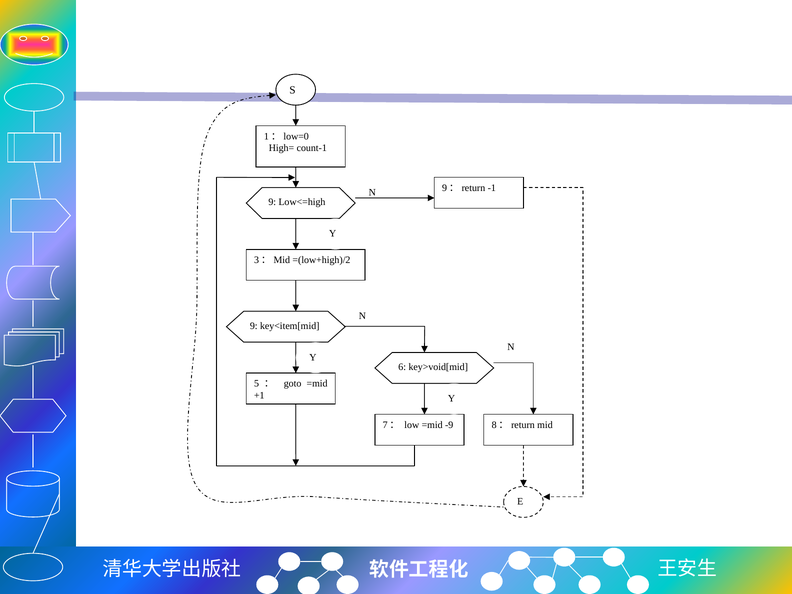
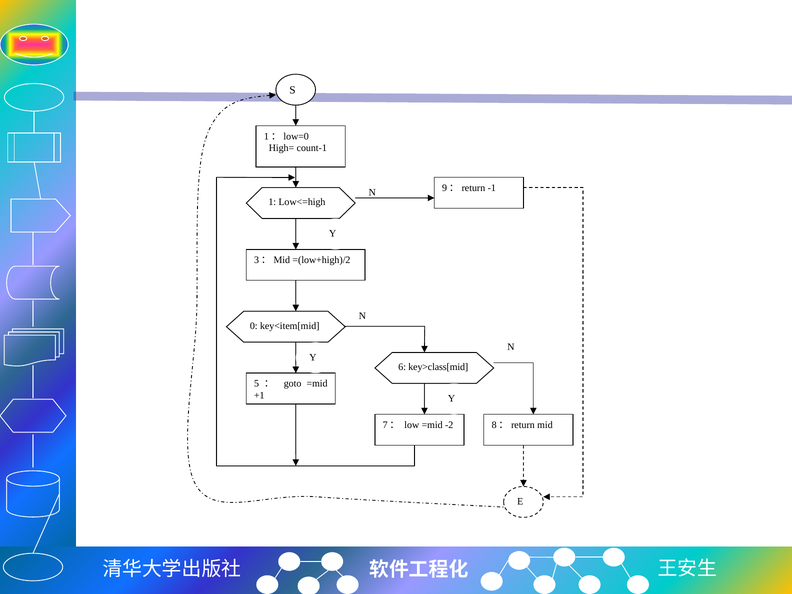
9 at (272, 202): 9 -> 1
9 at (254, 326): 9 -> 0
key>void[mid: key>void[mid -> key>class[mid
-9: -9 -> -2
